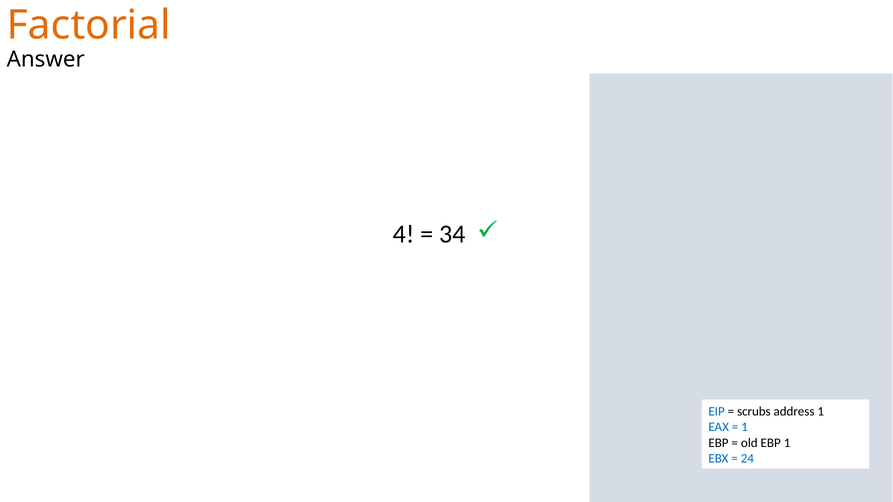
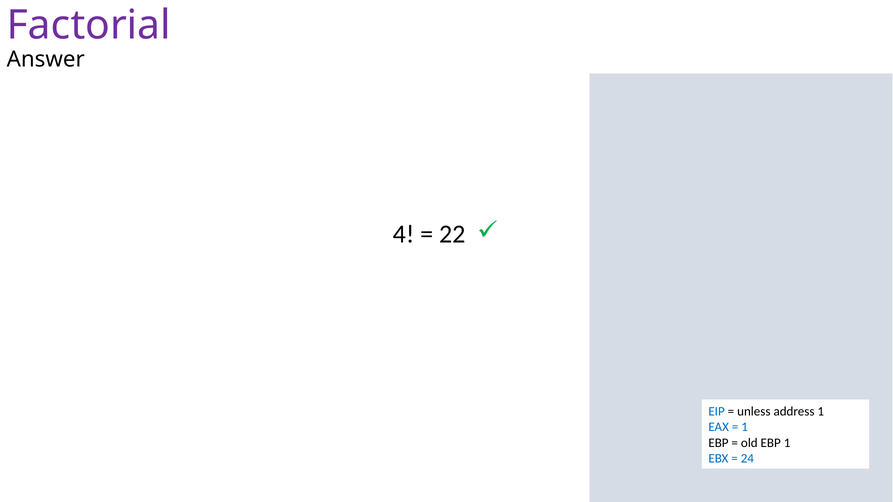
Factorial colour: orange -> purple
34: 34 -> 22
scrubs: scrubs -> unless
